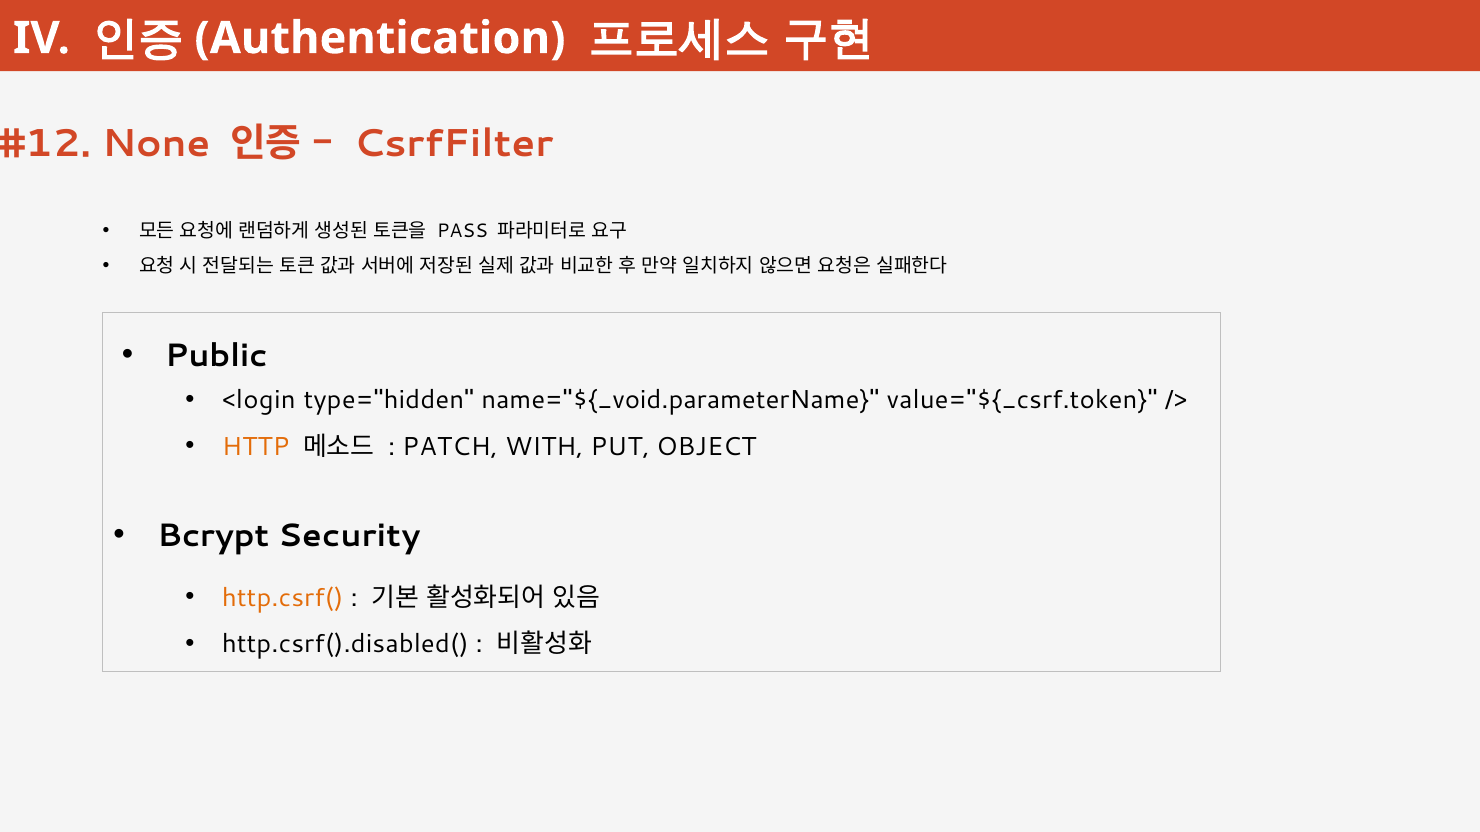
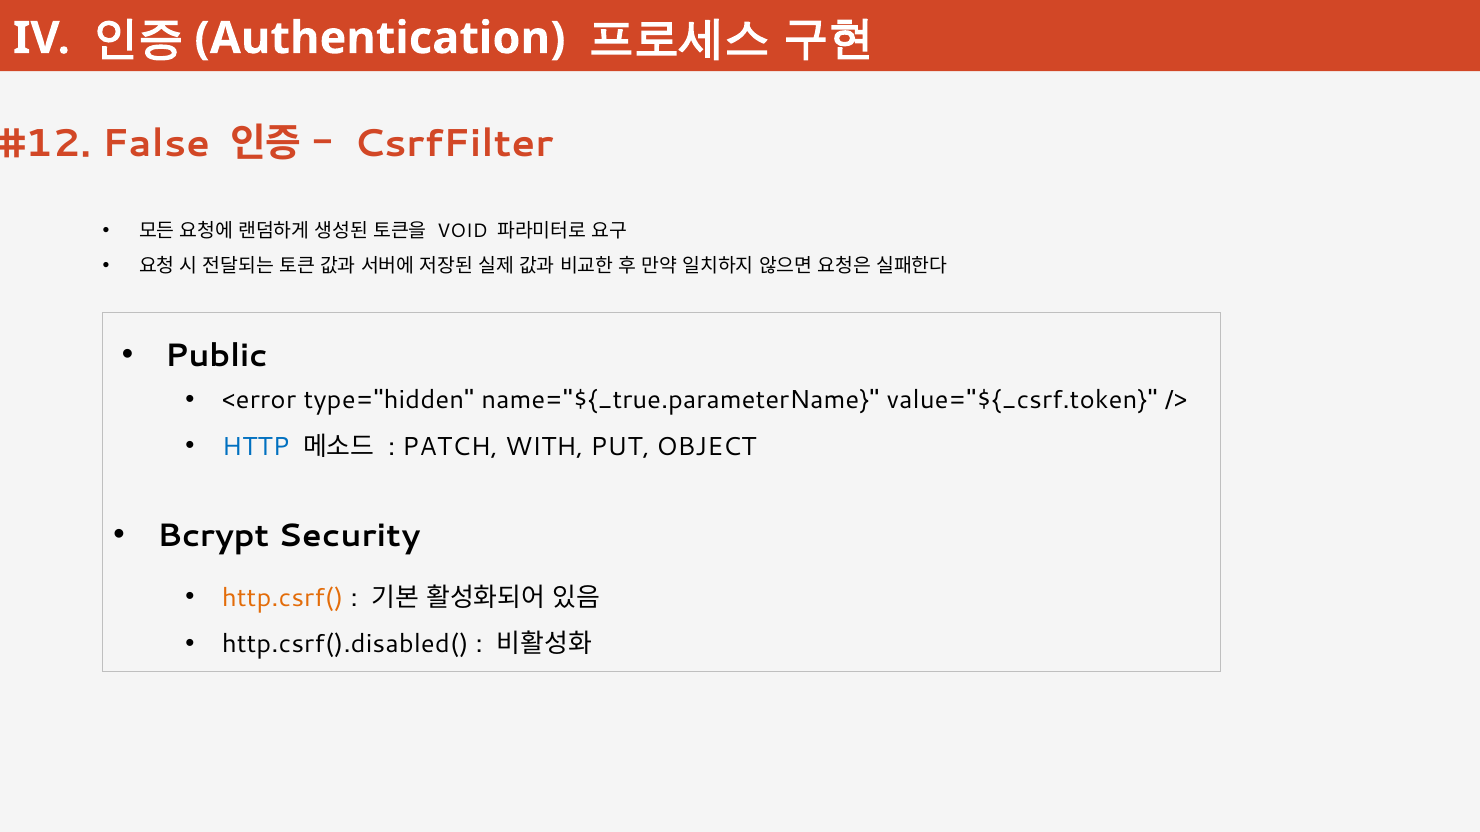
None: None -> False
PASS: PASS -> VOID
<login: <login -> <error
name="${_void.parameterName: name="${_void.parameterName -> name="${_true.parameterName
HTTP colour: orange -> blue
